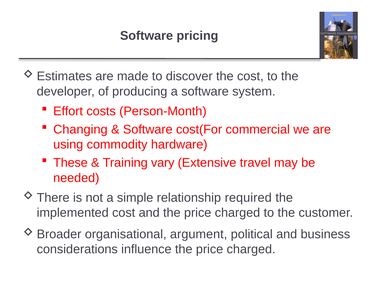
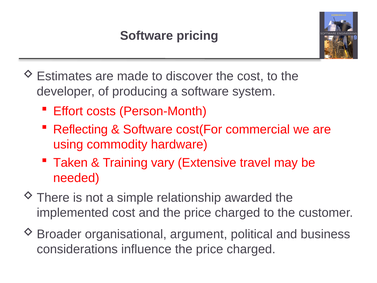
Changing: Changing -> Reflecting
These: These -> Taken
required: required -> awarded
